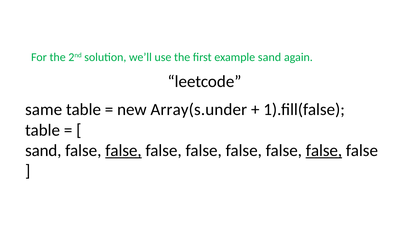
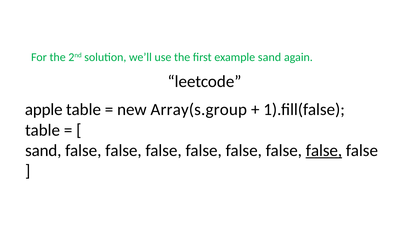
same: same -> apple
Array(s.under: Array(s.under -> Array(s.group
false at (123, 151) underline: present -> none
